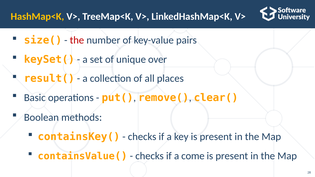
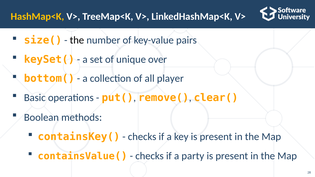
the at (77, 40) colour: red -> black
result(: result( -> bottom(
places: places -> player
cоme: cоme -> party
